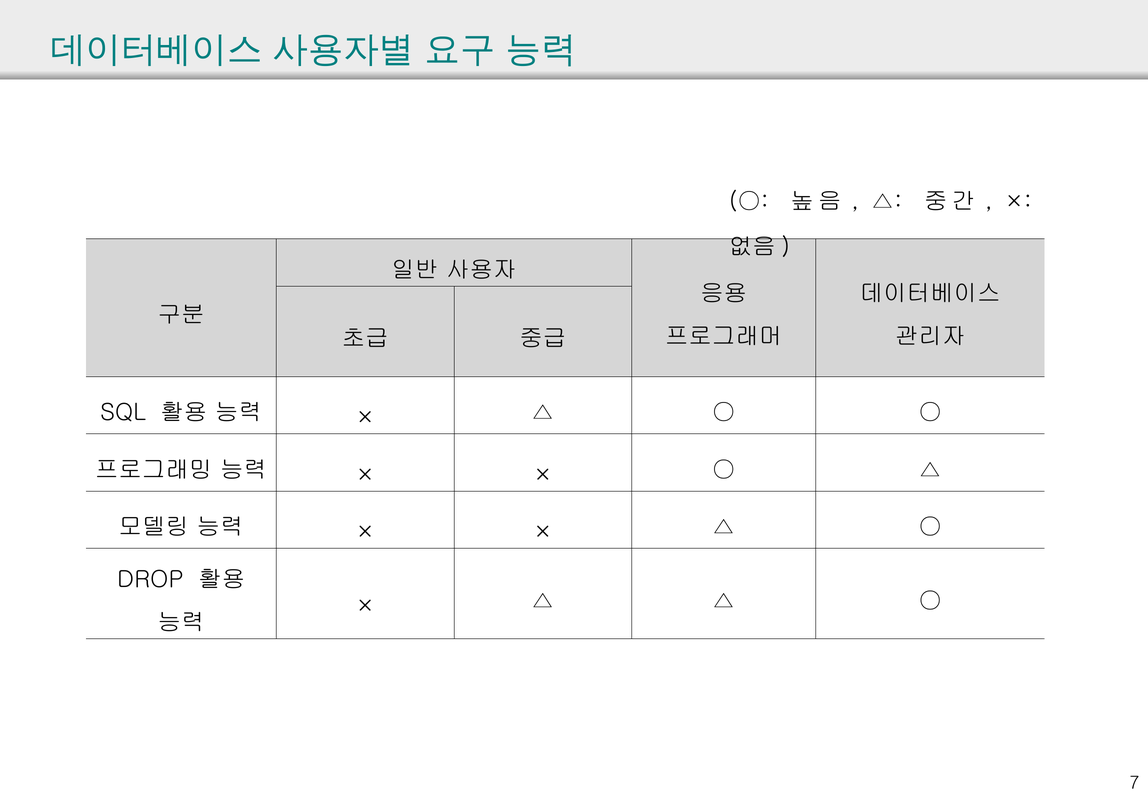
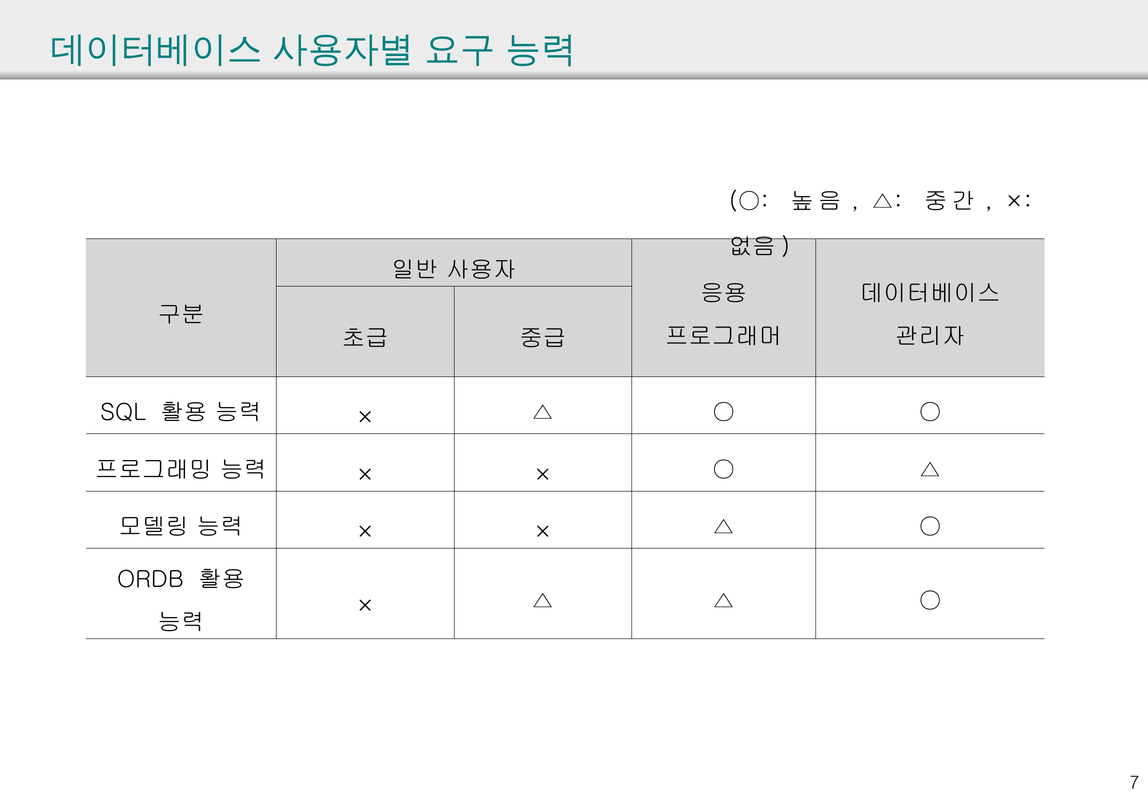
DROP: DROP -> ORDB
